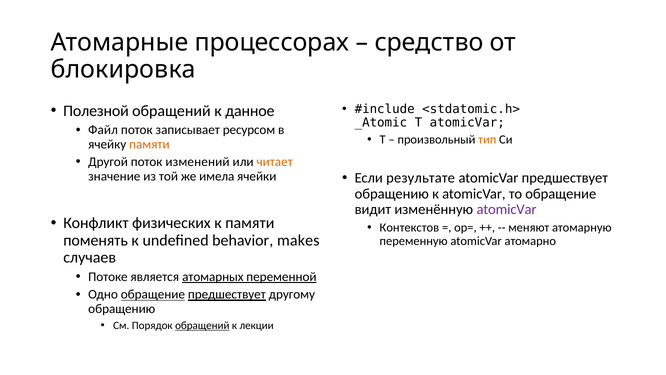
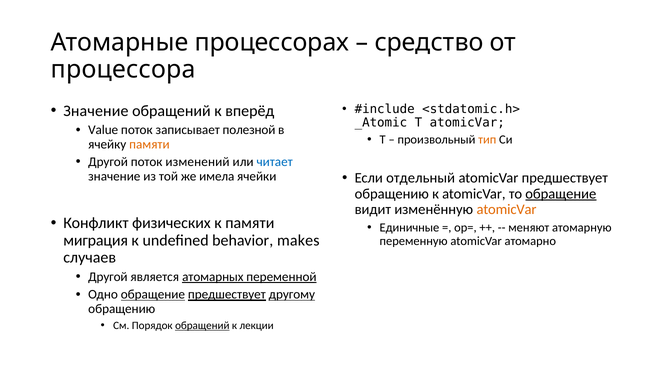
блокировка: блокировка -> процессора
Полезной at (96, 111): Полезной -> Значение
данное: данное -> вперёд
Файл: Файл -> Value
ресурсом: ресурсом -> полезной
читает colour: orange -> blue
результате: результате -> отдельный
обращение at (561, 194) underline: none -> present
atomicVar at (506, 209) colour: purple -> orange
Контекстов: Контекстов -> Единичные
поменять: поменять -> миграция
Потоке at (108, 277): Потоке -> Другой
другому underline: none -> present
